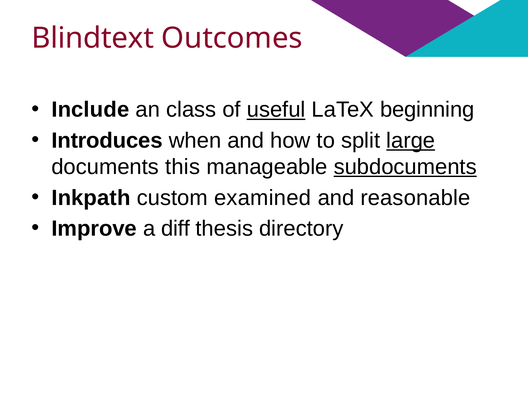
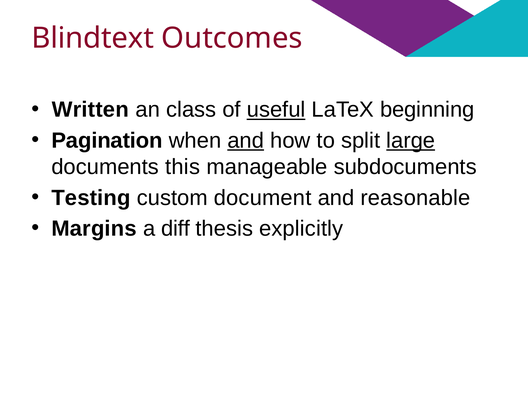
Include: Include -> Written
Introduces: Introduces -> Pagination
and at (246, 141) underline: none -> present
subdocuments underline: present -> none
Inkpath: Inkpath -> Testing
examined: examined -> document
Improve: Improve -> Margins
directory: directory -> explicitly
